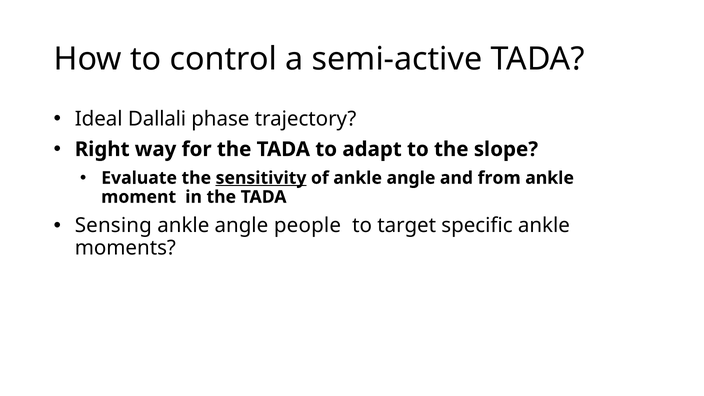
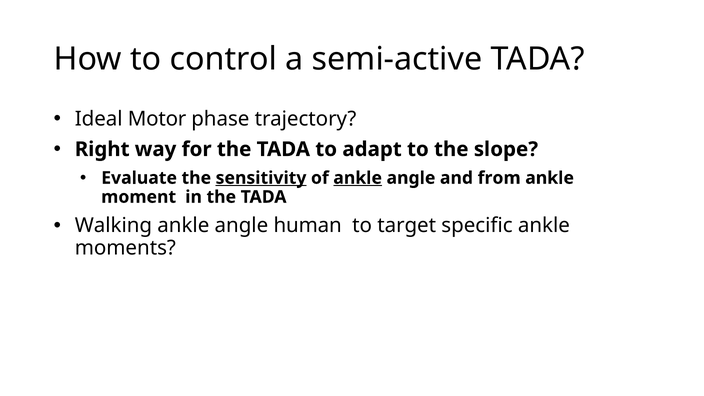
Dallali: Dallali -> Motor
ankle at (358, 178) underline: none -> present
Sensing: Sensing -> Walking
people: people -> human
